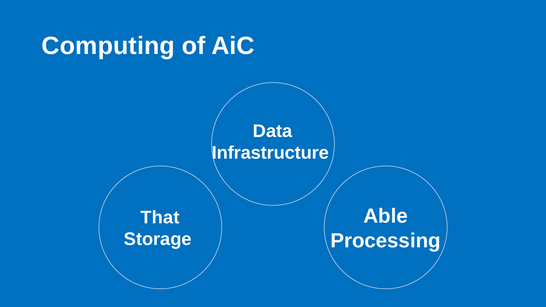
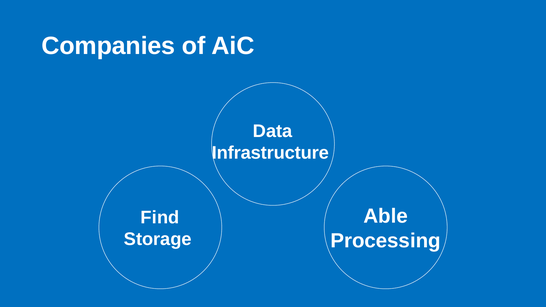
Computing: Computing -> Companies
That: That -> Find
